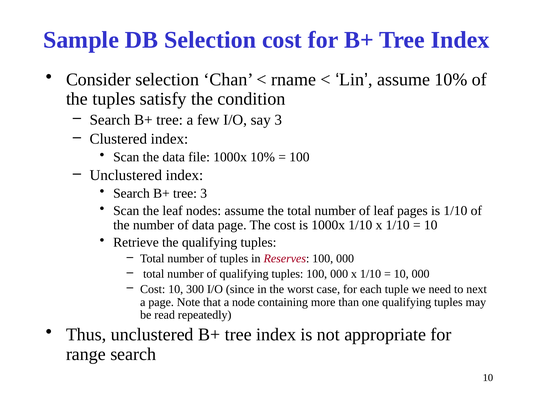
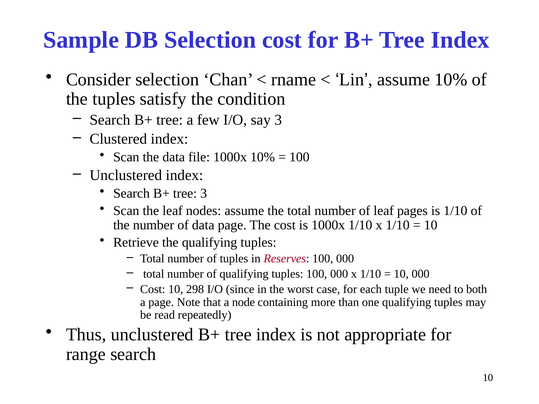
300: 300 -> 298
next: next -> both
